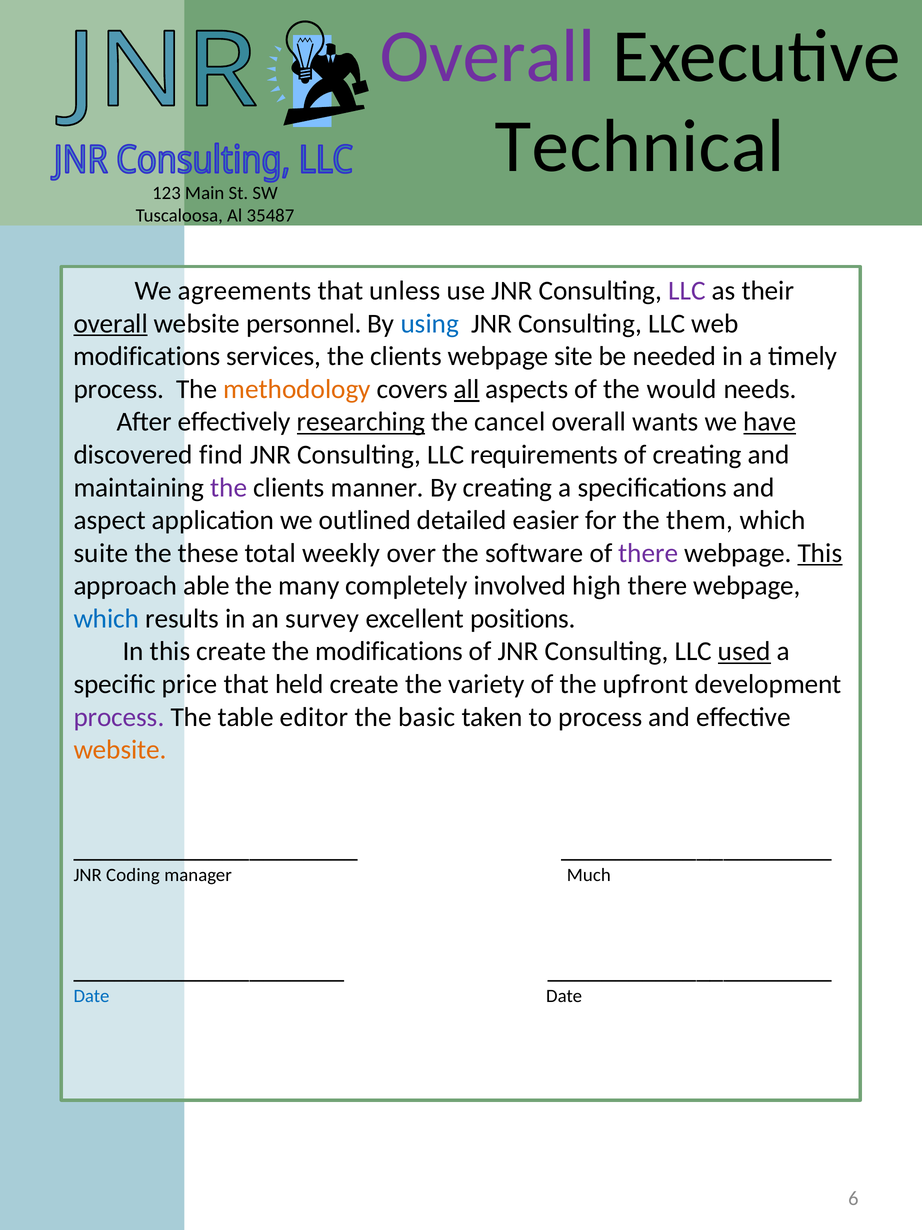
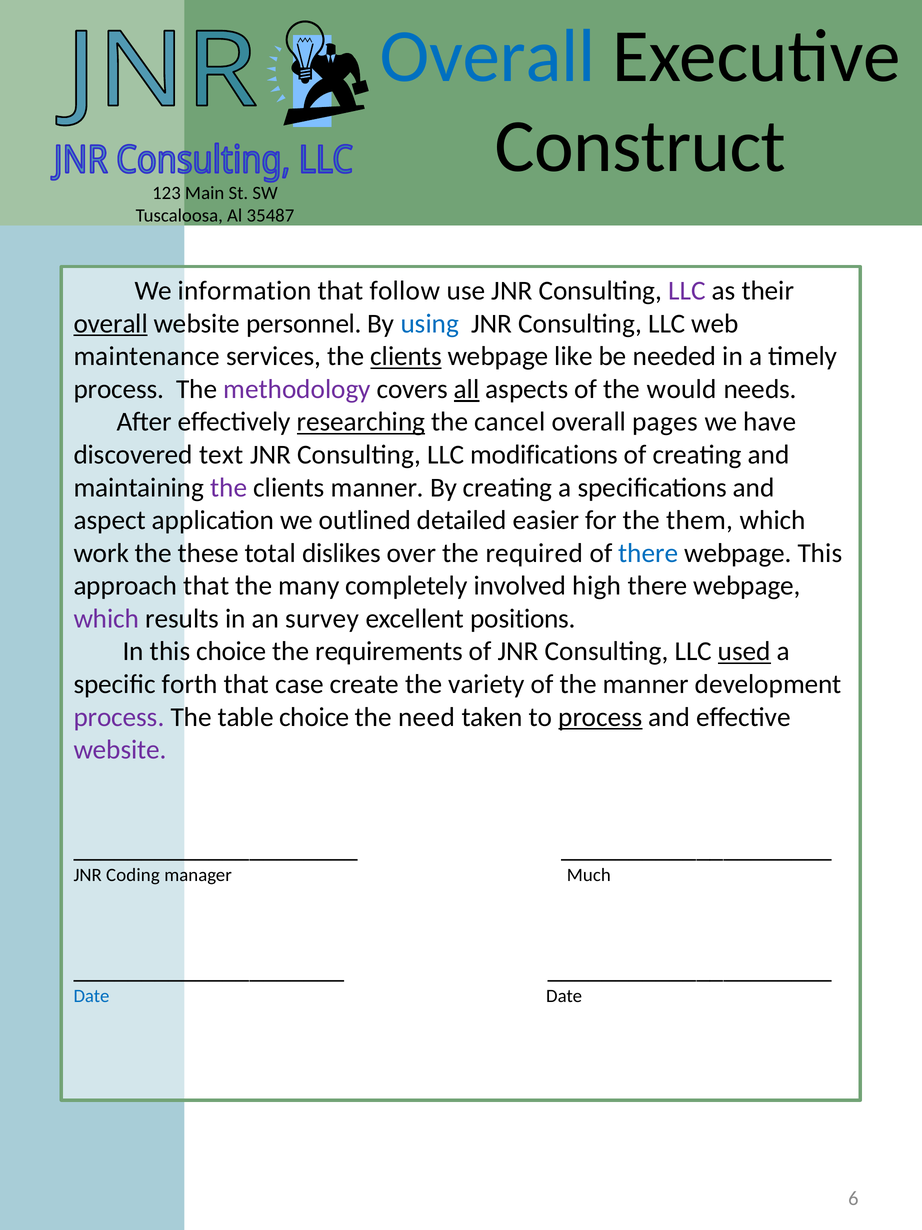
Overall at (488, 56) colour: purple -> blue
Technical: Technical -> Construct
agreements: agreements -> information
unless: unless -> follow
modifications at (147, 356): modifications -> maintenance
clients at (406, 356) underline: none -> present
site: site -> like
methodology colour: orange -> purple
wants: wants -> pages
have underline: present -> none
find: find -> text
requirements: requirements -> modifications
suite: suite -> work
weekly: weekly -> dislikes
software: software -> required
there at (648, 553) colour: purple -> blue
This at (820, 553) underline: present -> none
approach able: able -> that
which at (106, 618) colour: blue -> purple
this create: create -> choice
the modifications: modifications -> requirements
price: price -> forth
held: held -> case
the upfront: upfront -> manner
table editor: editor -> choice
basic: basic -> need
process at (600, 717) underline: none -> present
website at (120, 749) colour: orange -> purple
